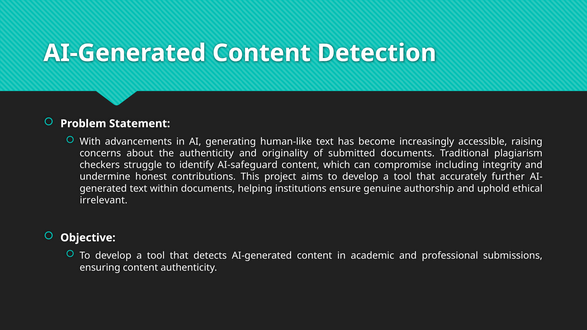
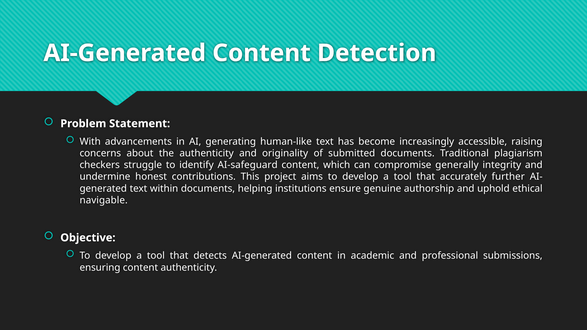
including: including -> generally
irrelevant: irrelevant -> navigable
